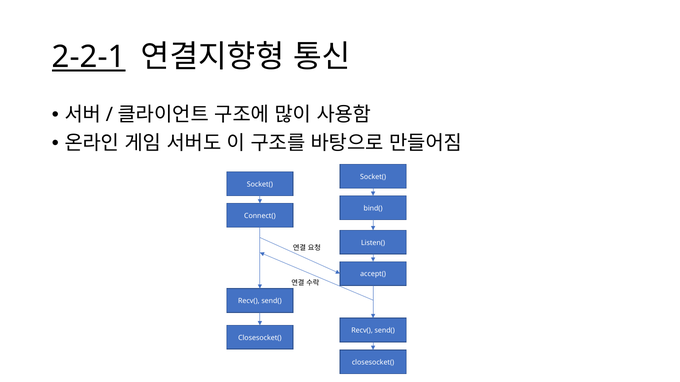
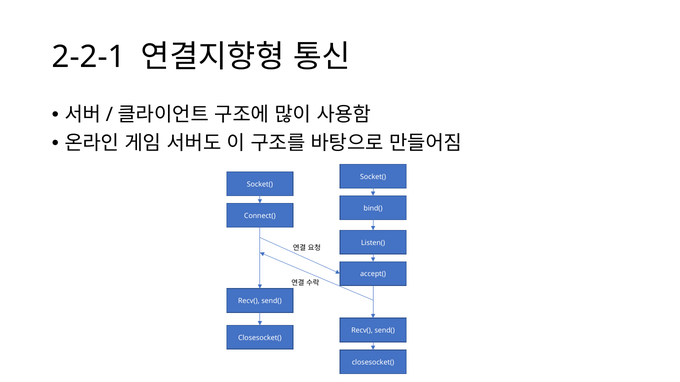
2-2-1 underline: present -> none
